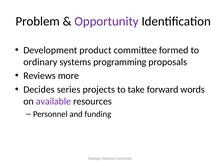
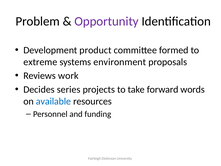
ordinary: ordinary -> extreme
programming: programming -> environment
more: more -> work
available colour: purple -> blue
